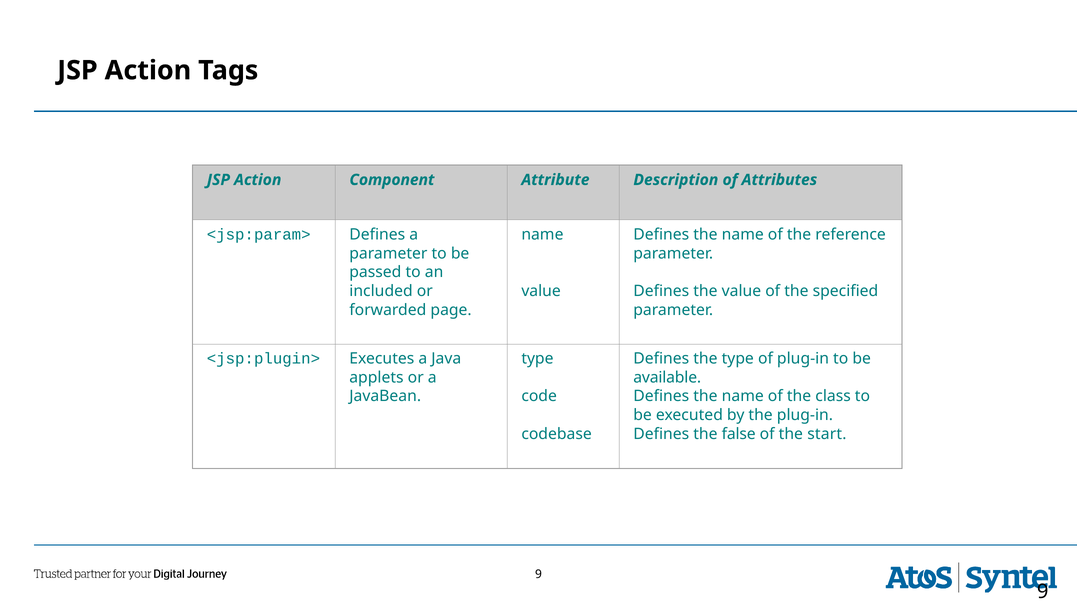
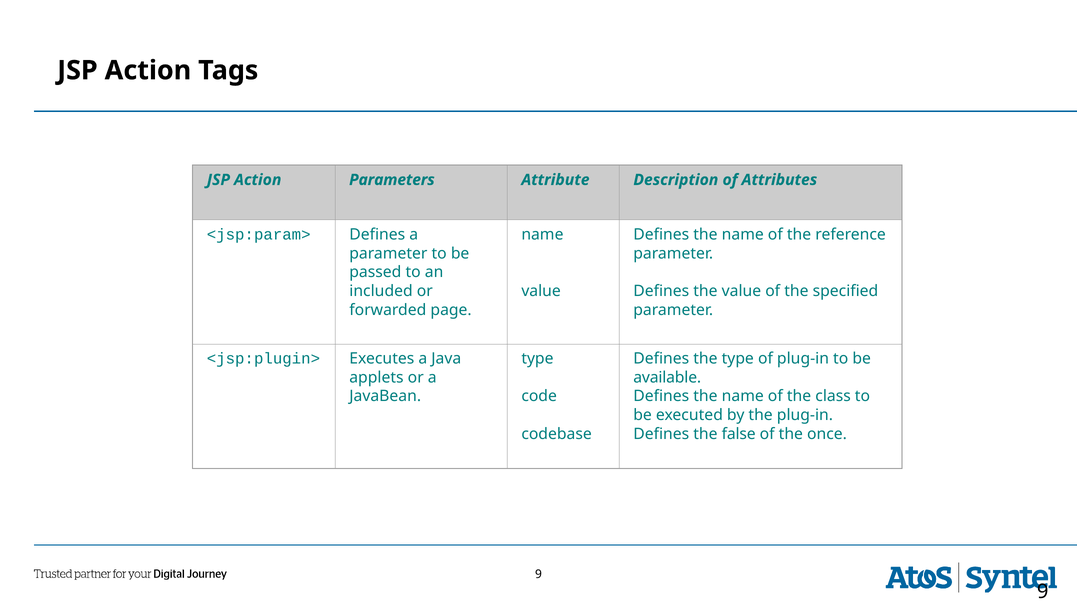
Component: Component -> Parameters
start: start -> once
